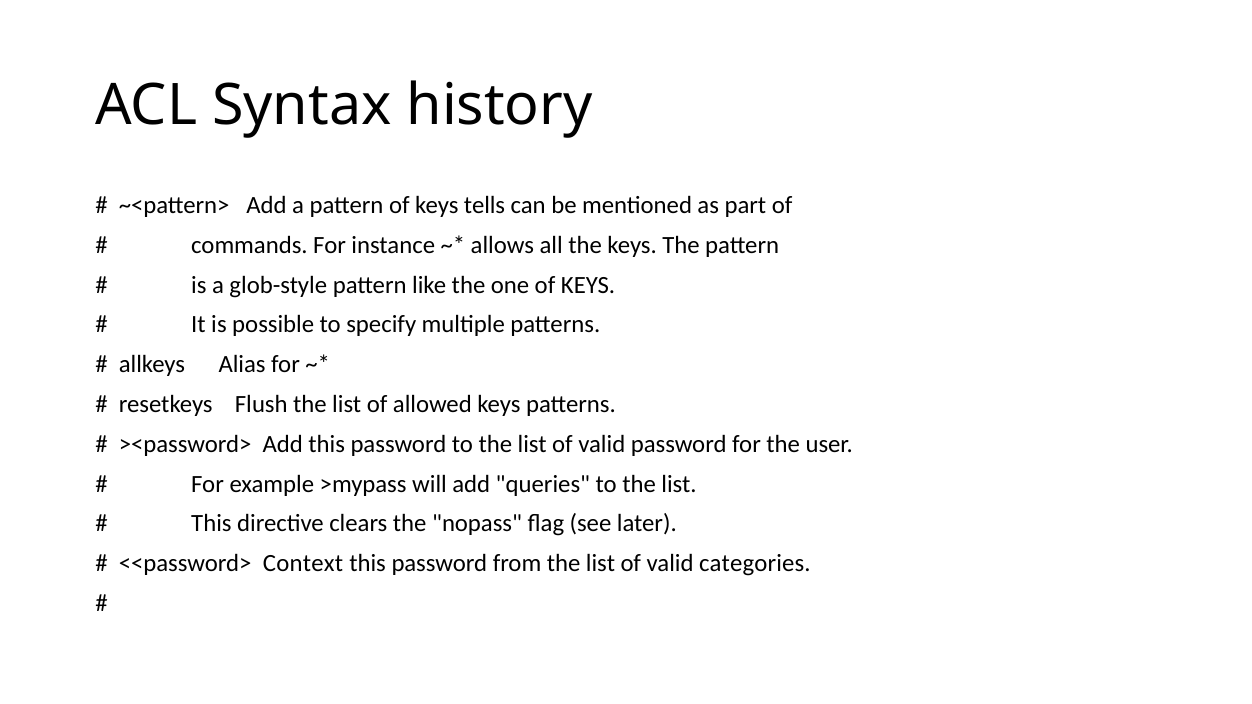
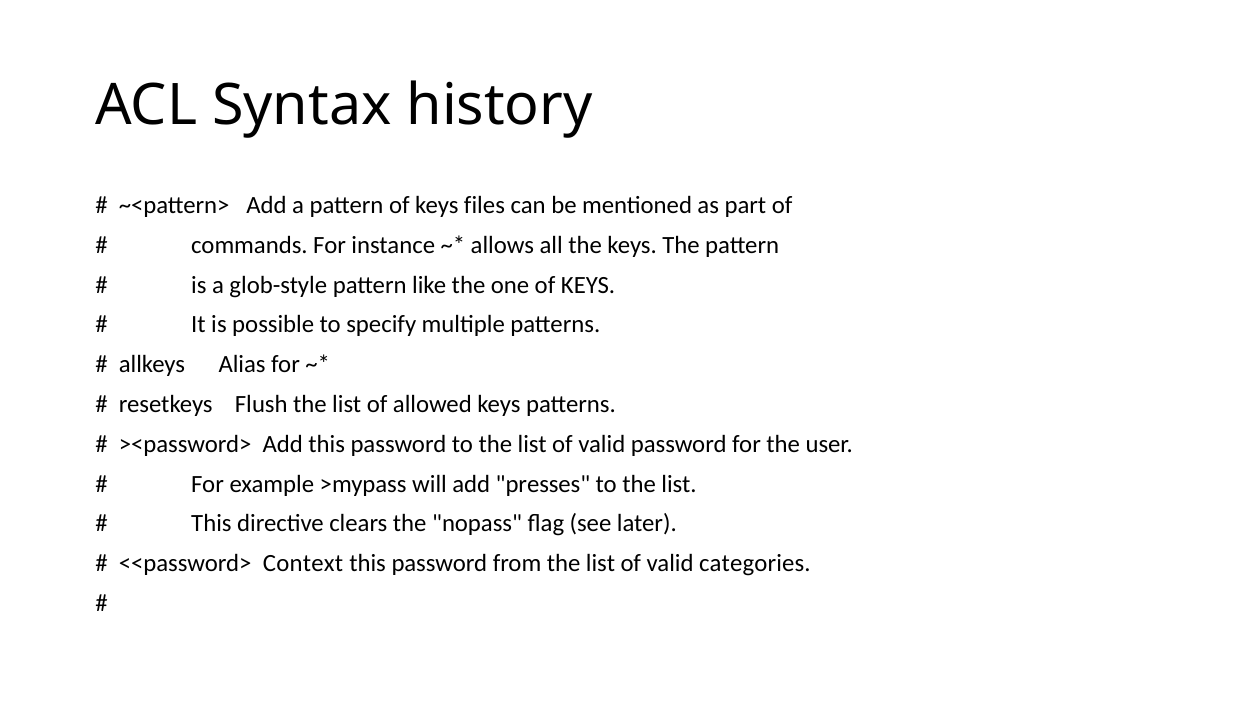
tells: tells -> files
queries: queries -> presses
